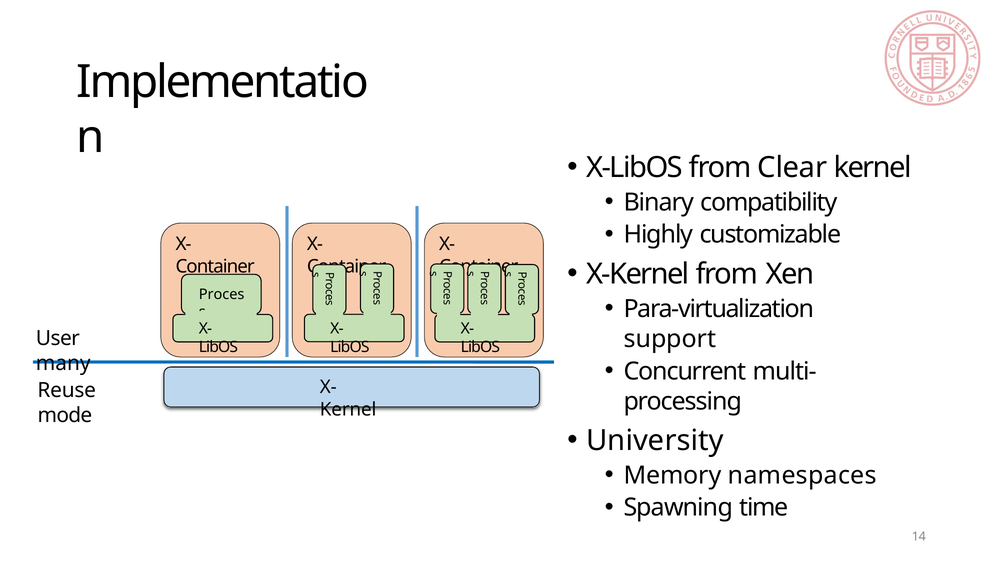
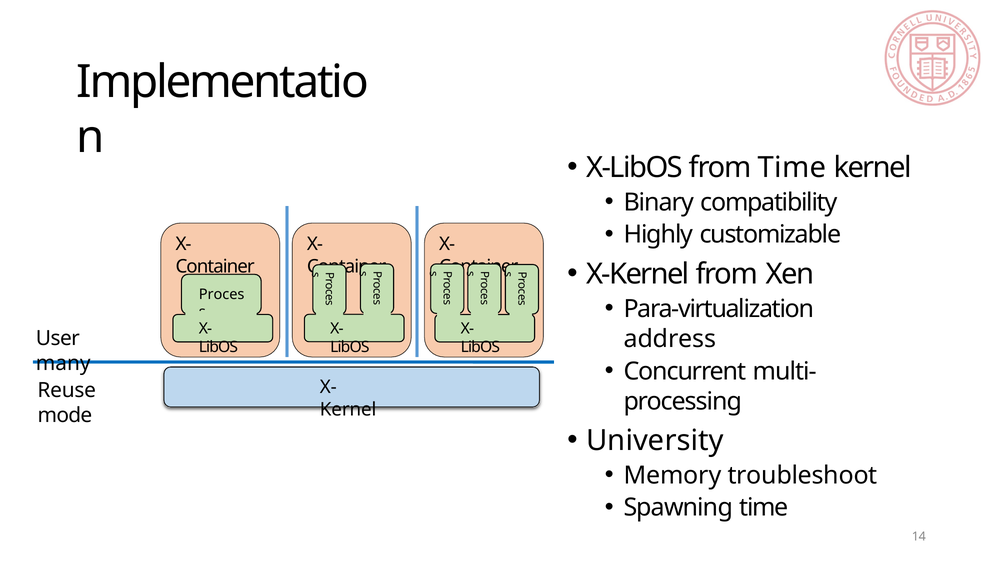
from Clear: Clear -> Time
support: support -> address
namespaces: namespaces -> troubleshoot
